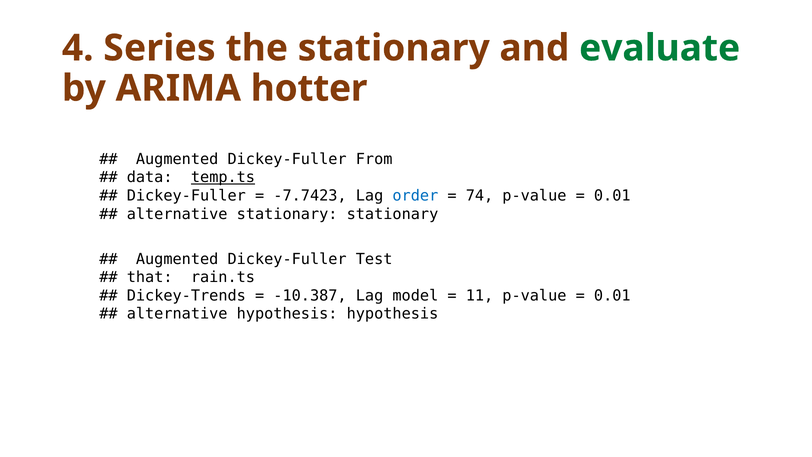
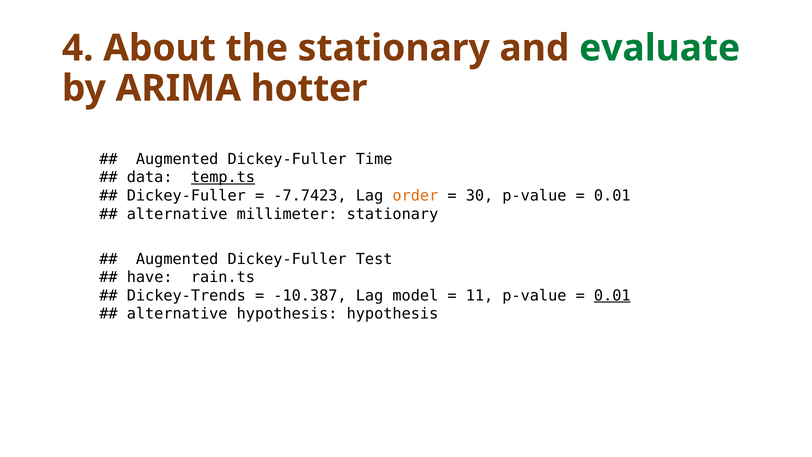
Series: Series -> About
From: From -> Time
order colour: blue -> orange
74: 74 -> 30
alternative stationary: stationary -> millimeter
that: that -> have
0.01 at (612, 295) underline: none -> present
